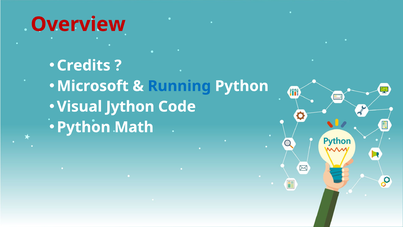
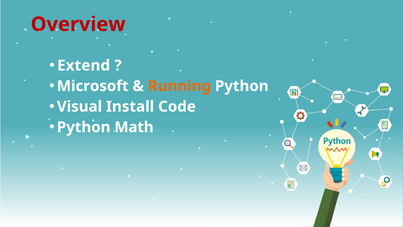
Credits: Credits -> Extend
Running colour: blue -> orange
Jython: Jython -> Install
